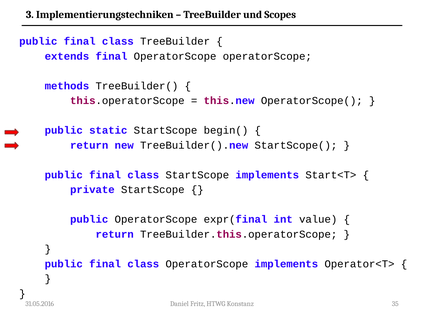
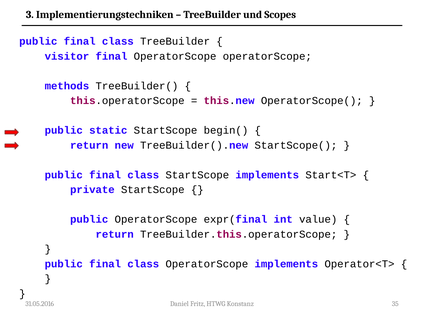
extends: extends -> visitor
